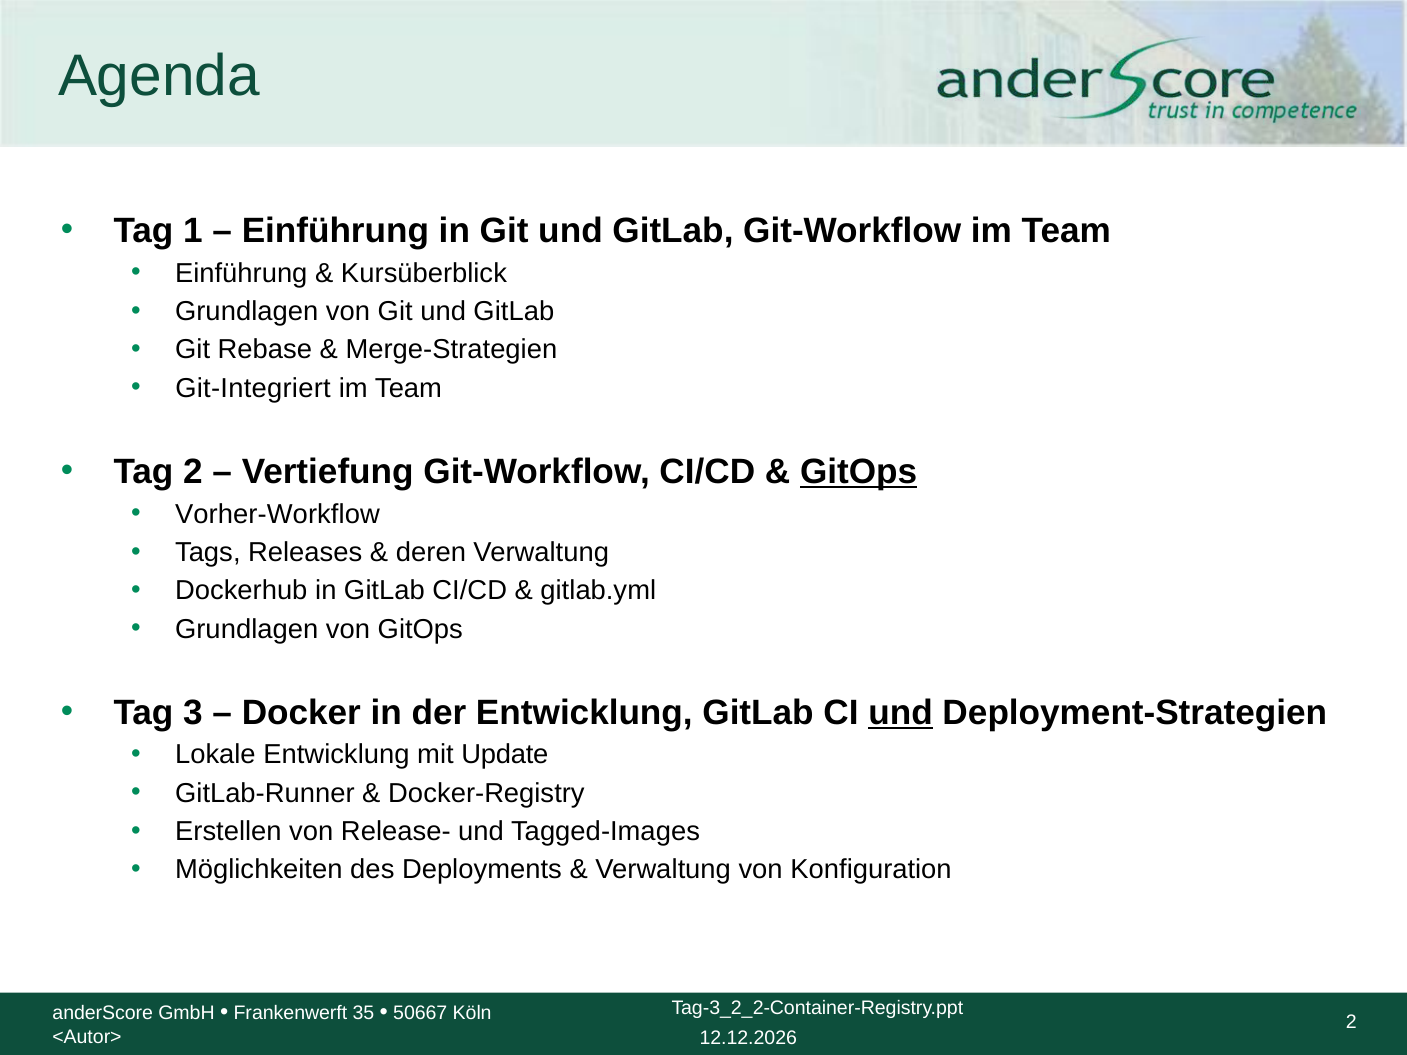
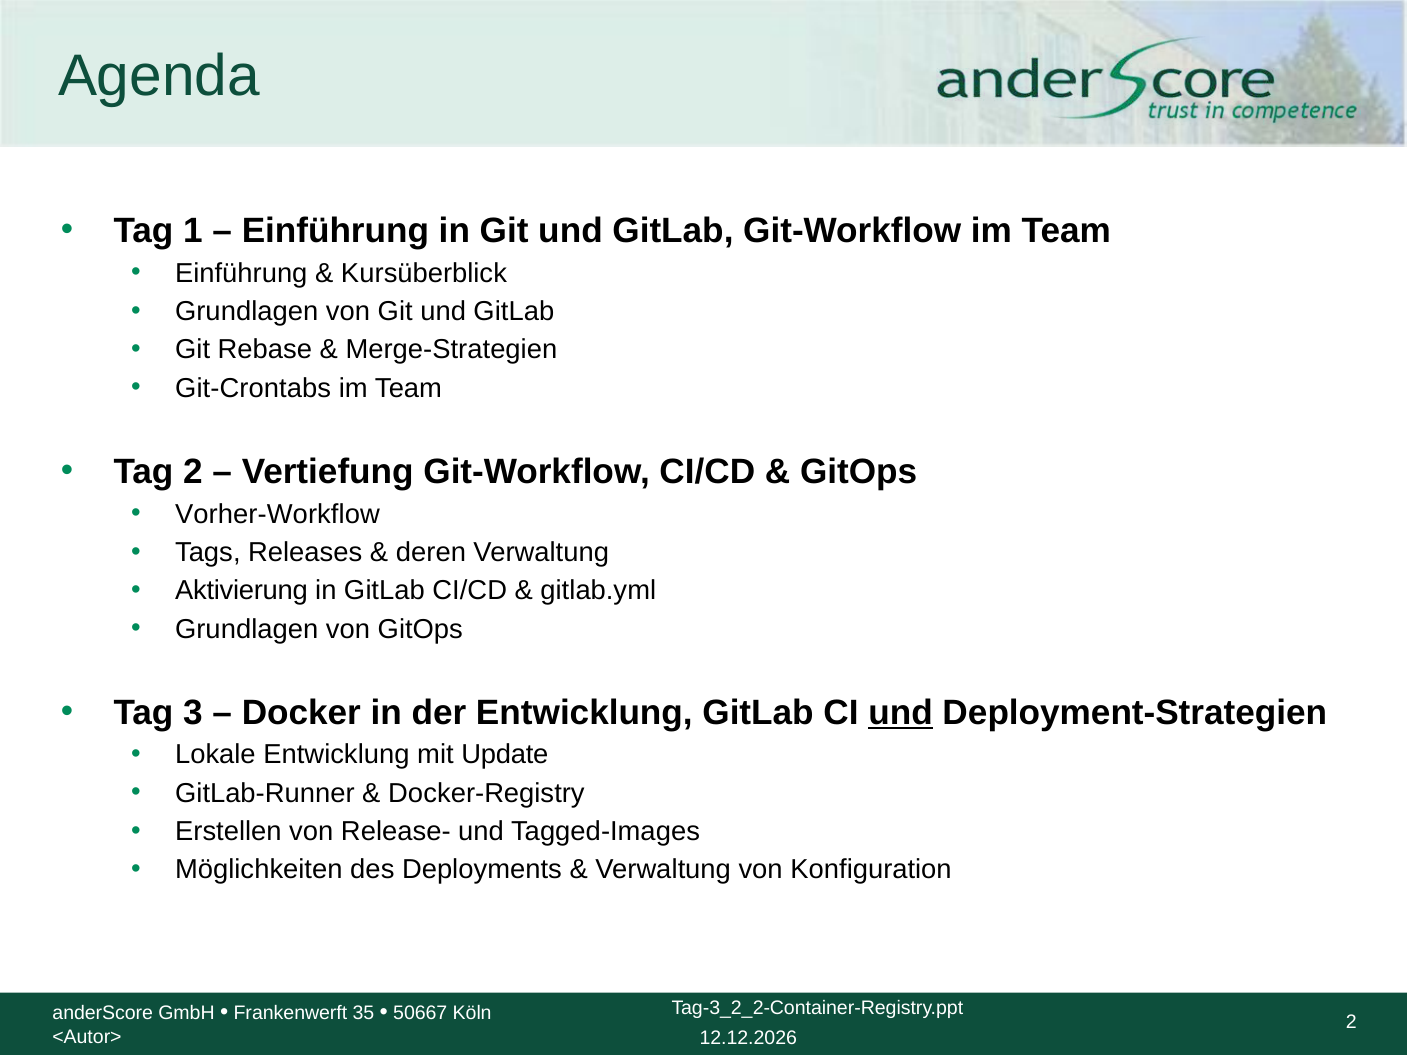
Git-Integriert: Git-Integriert -> Git-Crontabs
GitOps at (859, 472) underline: present -> none
Dockerhub: Dockerhub -> Aktivierung
